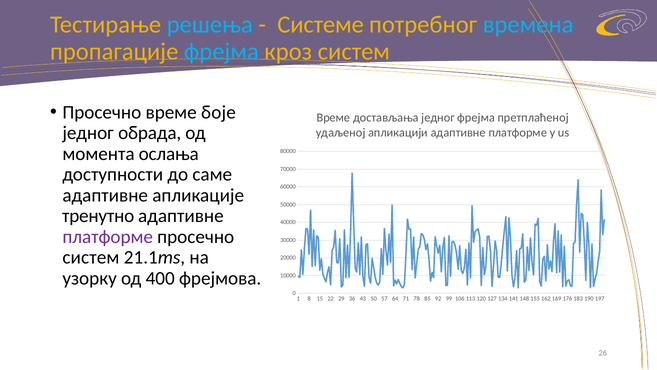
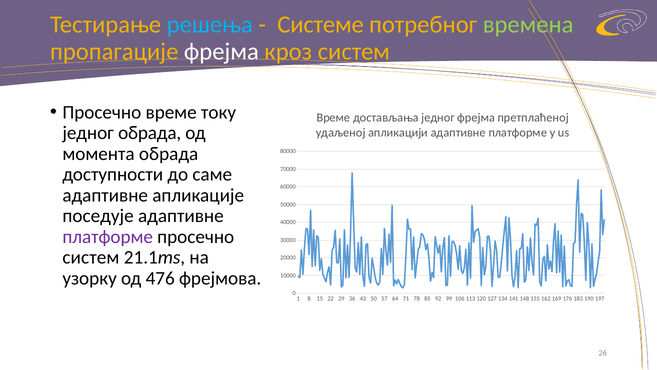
времена colour: light blue -> light green
фрејма at (221, 51) colour: light blue -> white
боје: боје -> току
момента ослања: ослања -> обрада
тренутно: тренутно -> поседује
400: 400 -> 476
